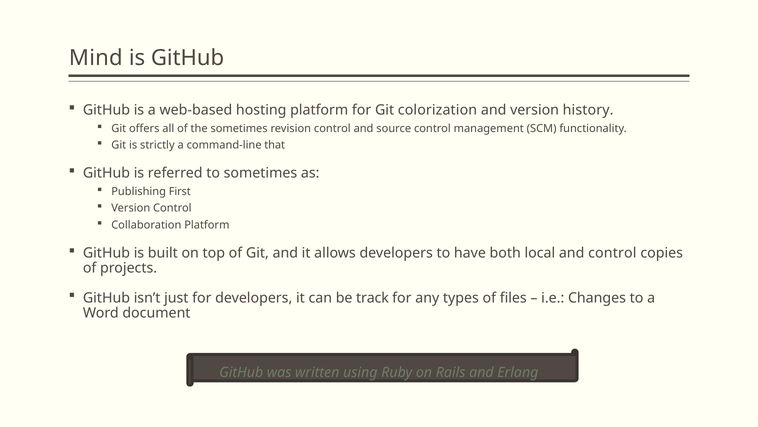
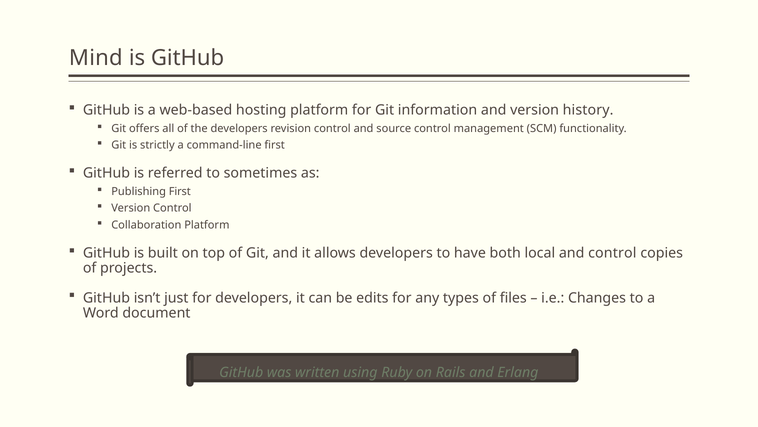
colorization: colorization -> information
the sometimes: sometimes -> developers
command-line that: that -> first
track: track -> edits
